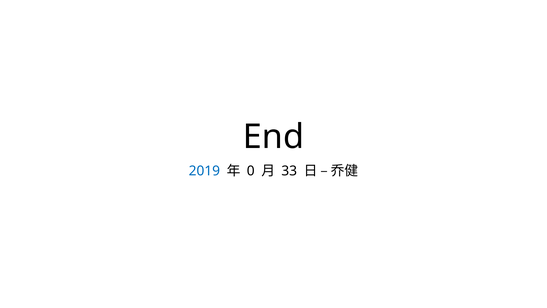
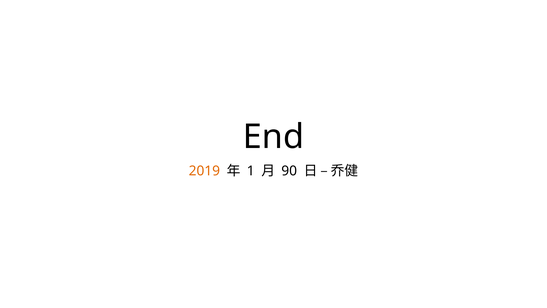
2019 colour: blue -> orange
0: 0 -> 1
33: 33 -> 90
